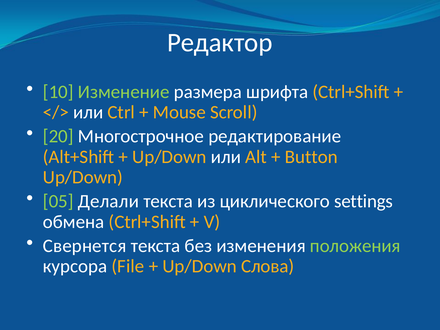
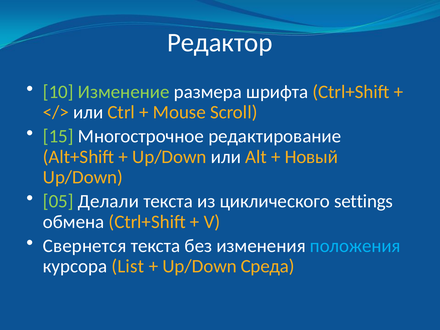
20: 20 -> 15
Button: Button -> Новый
положения colour: light green -> light blue
File: File -> List
Слова: Слова -> Среда
